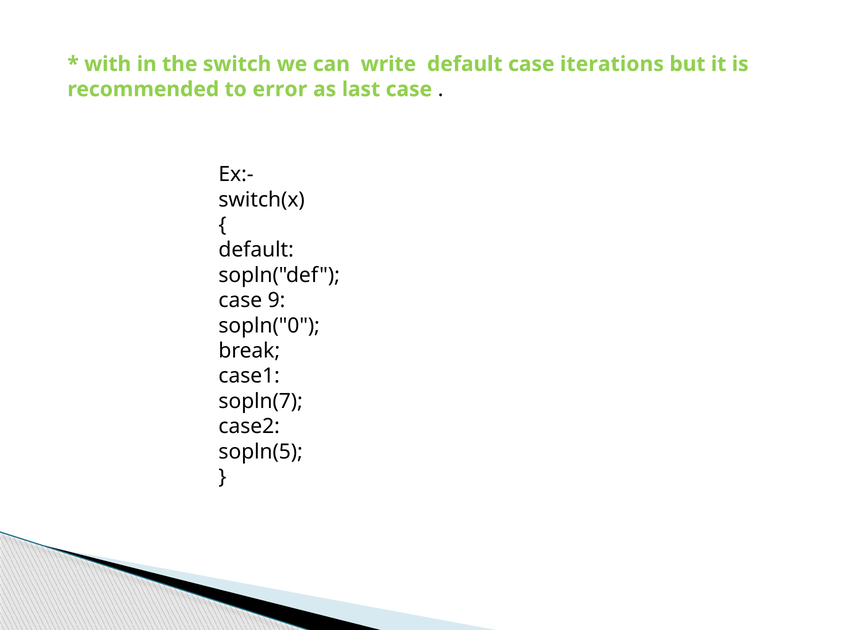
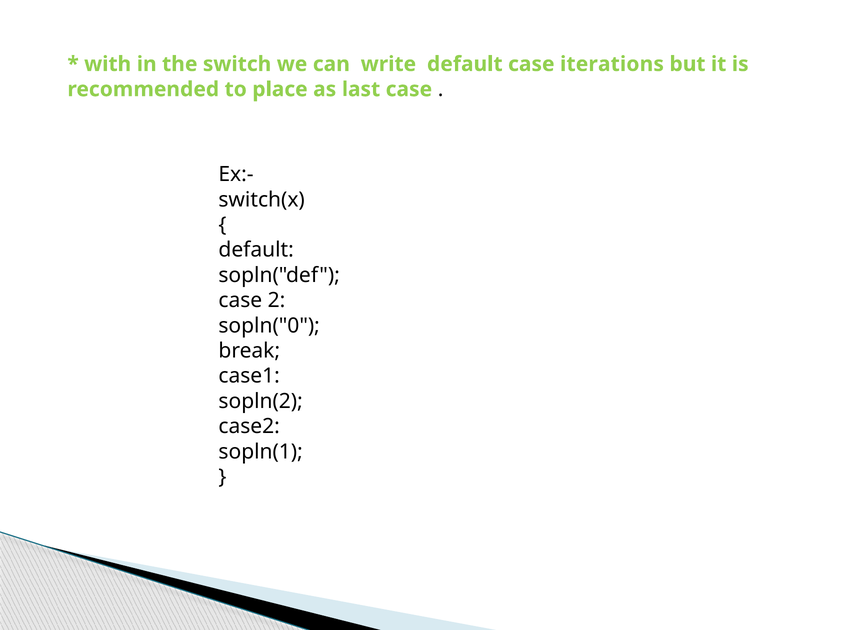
error: error -> place
9: 9 -> 2
sopln(7: sopln(7 -> sopln(2
sopln(5: sopln(5 -> sopln(1
